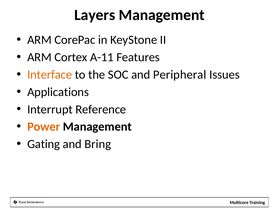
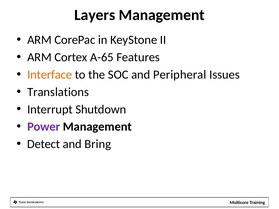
A-11: A-11 -> A-65
Applications: Applications -> Translations
Reference: Reference -> Shutdown
Power colour: orange -> purple
Gating: Gating -> Detect
